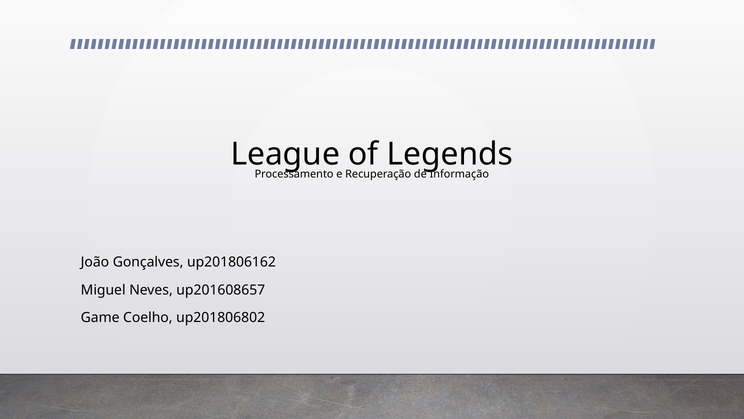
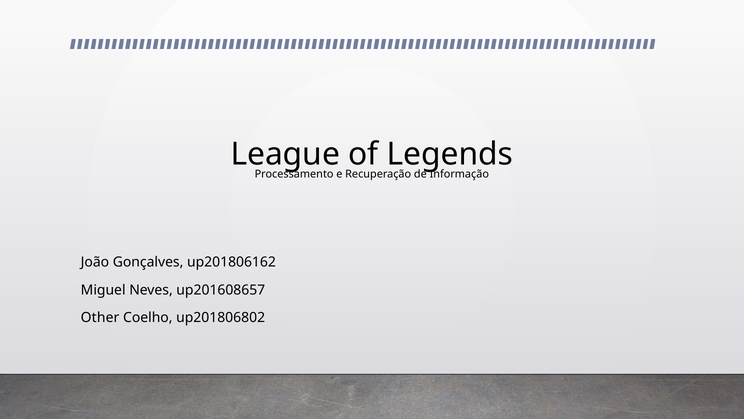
Game: Game -> Other
